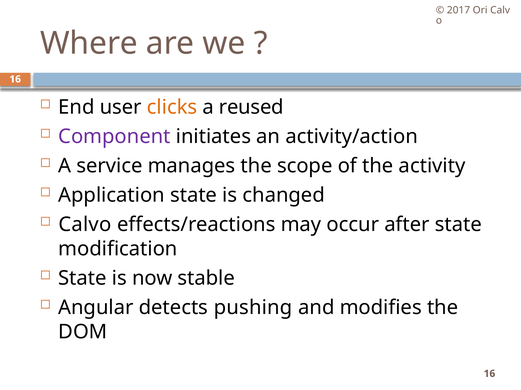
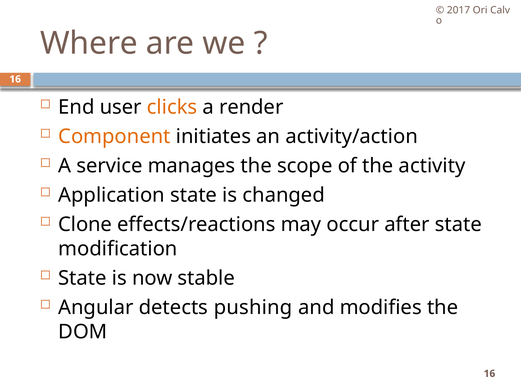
reused: reused -> render
Component colour: purple -> orange
Calvo: Calvo -> Clone
